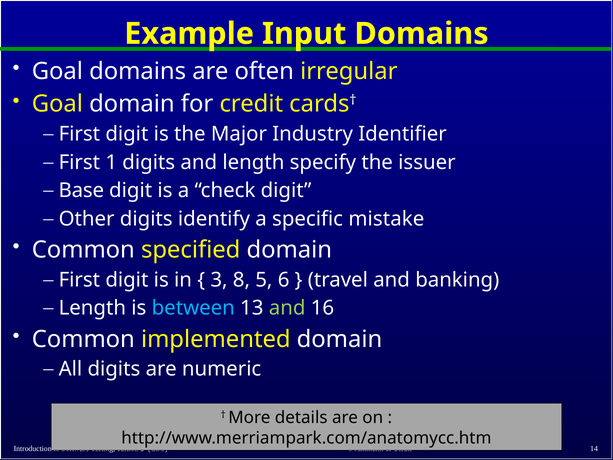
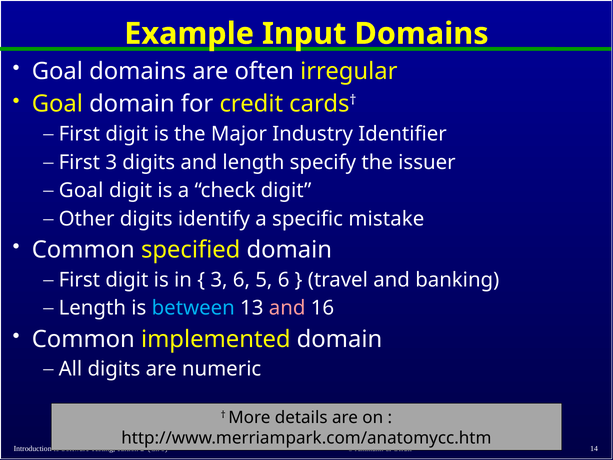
First 1: 1 -> 3
Base at (81, 191): Base -> Goal
3 8: 8 -> 6
and at (287, 308) colour: light green -> pink
